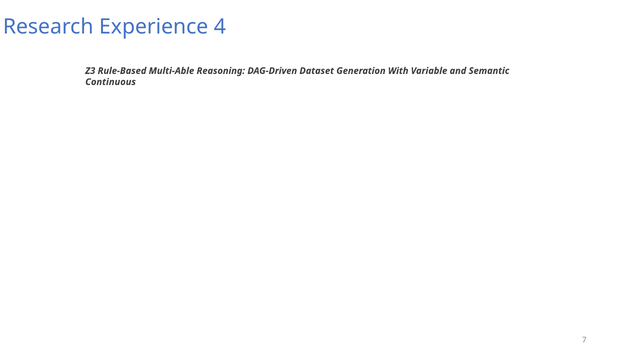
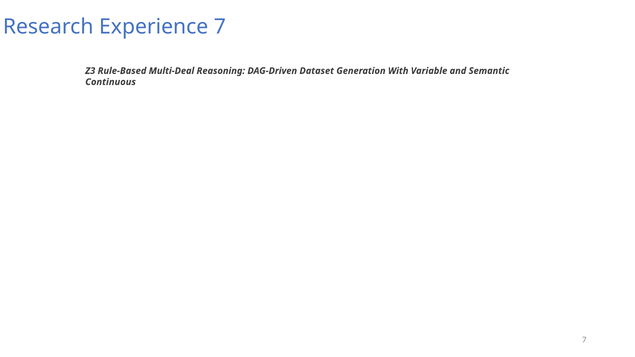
Experience 4: 4 -> 7
Multi-Able: Multi-Able -> Multi-Deal
